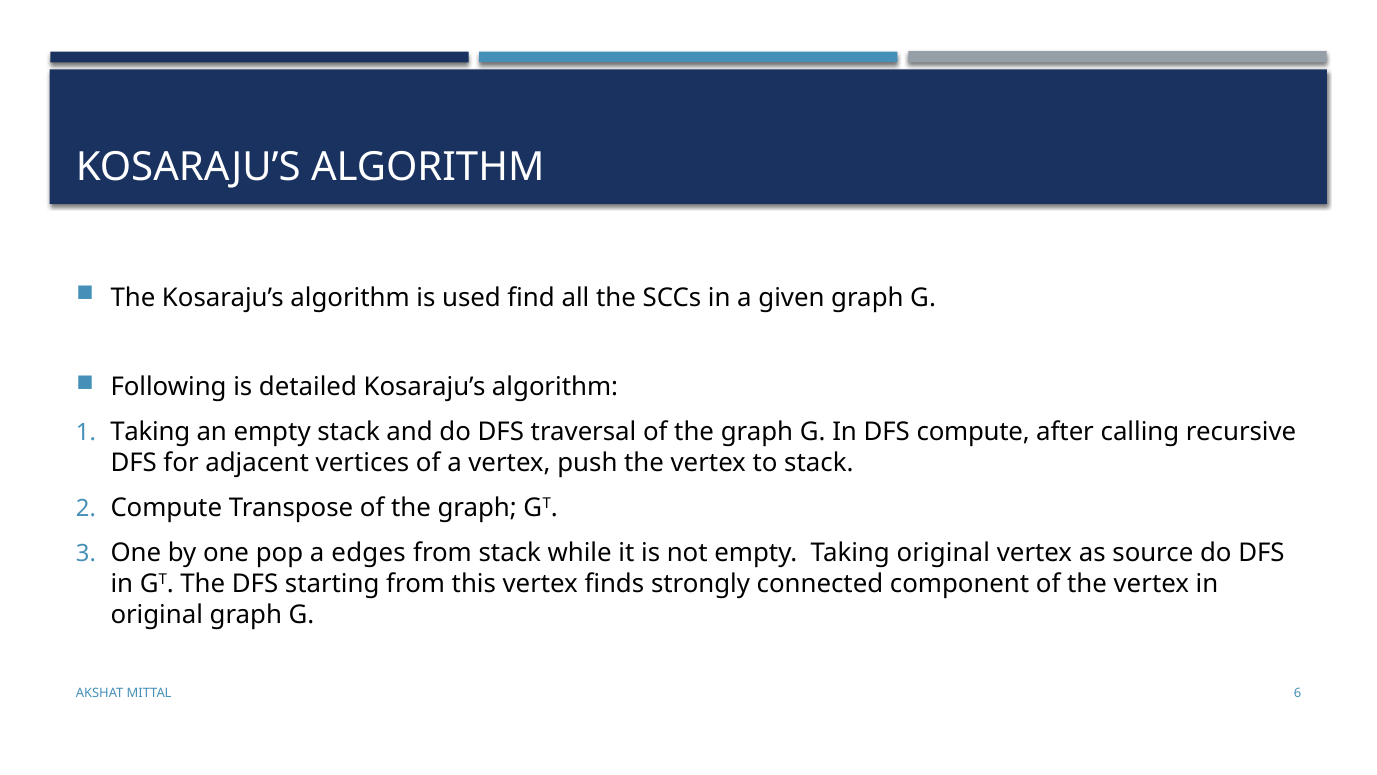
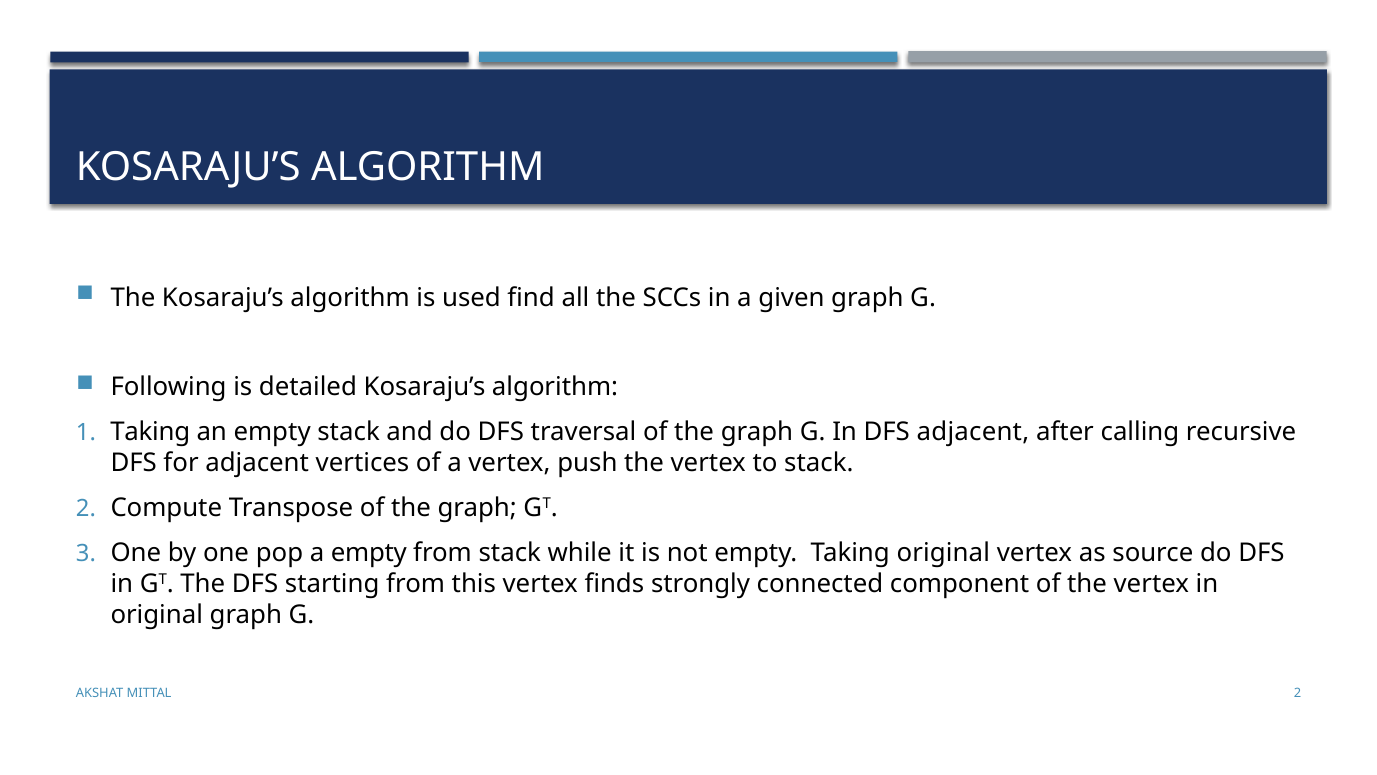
DFS compute: compute -> adjacent
a edges: edges -> empty
MITTAL 6: 6 -> 2
